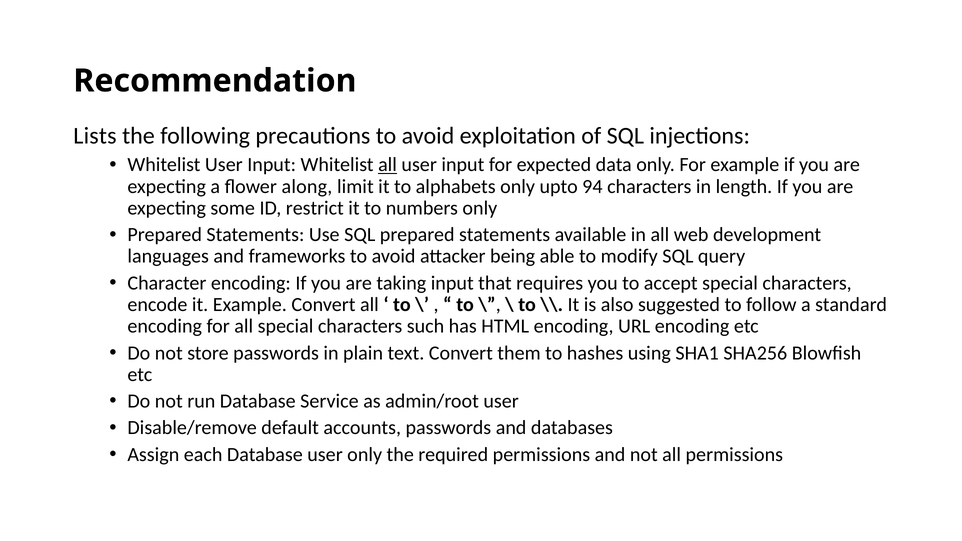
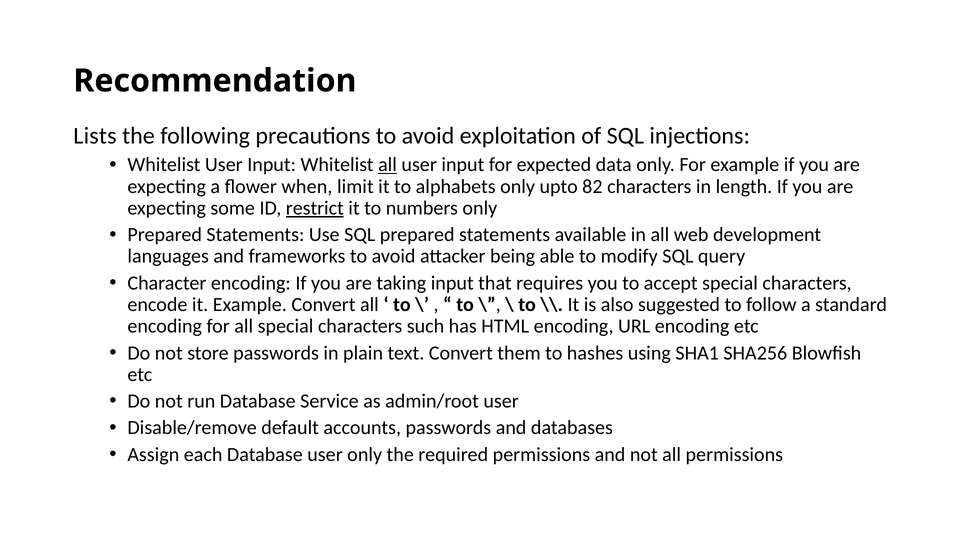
along: along -> when
94: 94 -> 82
restrict underline: none -> present
